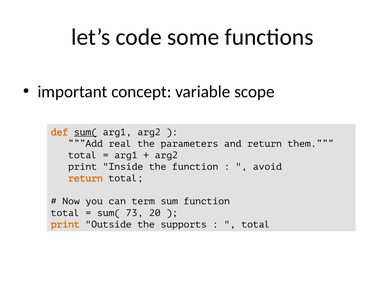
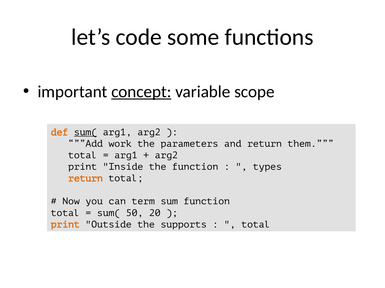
concept underline: none -> present
real: real -> work
avoid: avoid -> types
73: 73 -> 50
